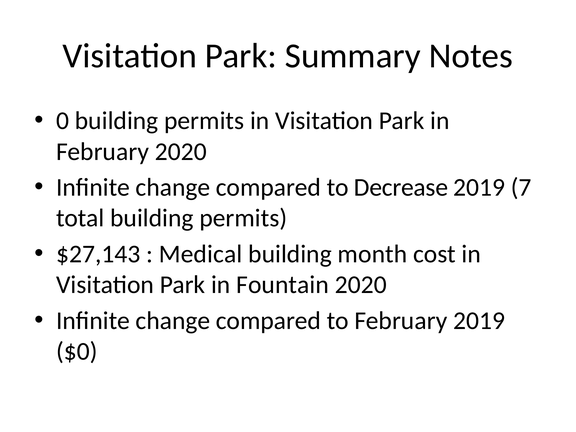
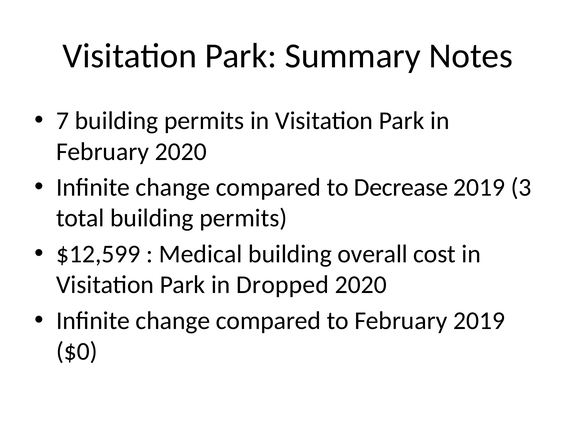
0: 0 -> 7
7: 7 -> 3
$27,143: $27,143 -> $12,599
month: month -> overall
Fountain: Fountain -> Dropped
